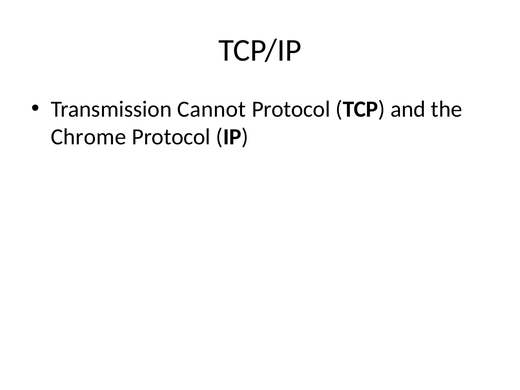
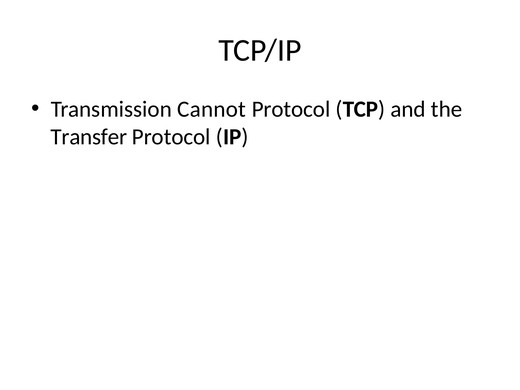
Chrome: Chrome -> Transfer
